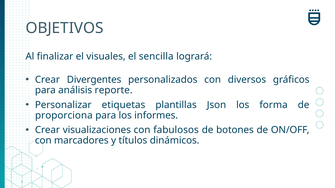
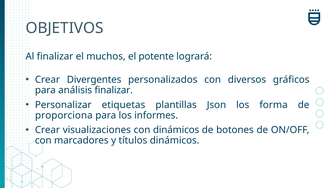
visuales: visuales -> muchos
sencilla: sencilla -> potente
análisis reporte: reporte -> finalizar
con fabulosos: fabulosos -> dinámicos
